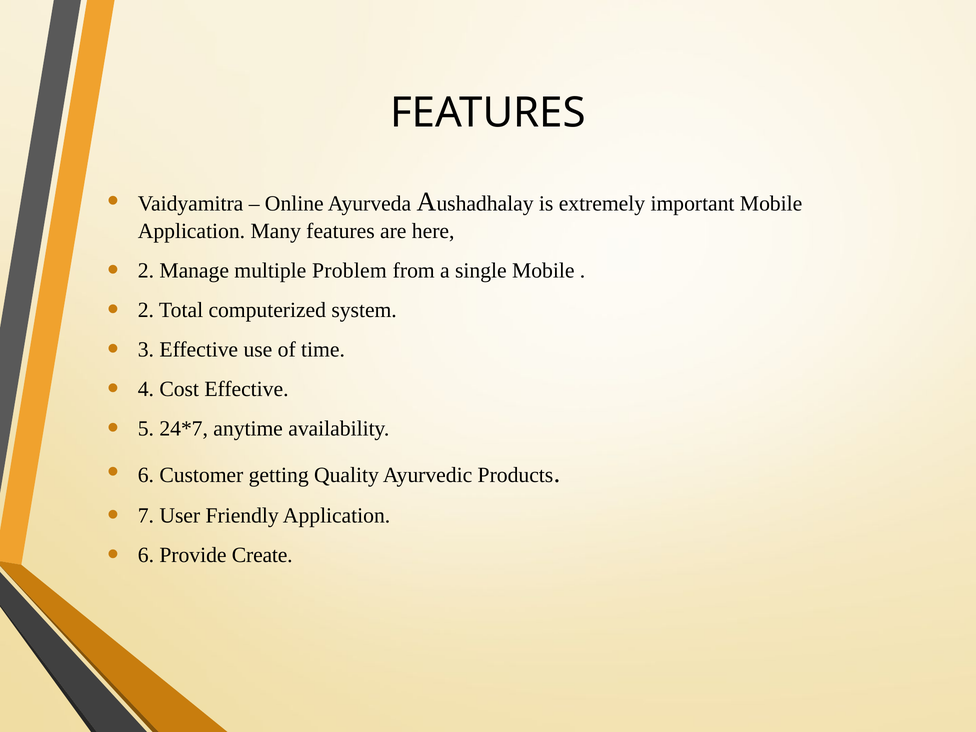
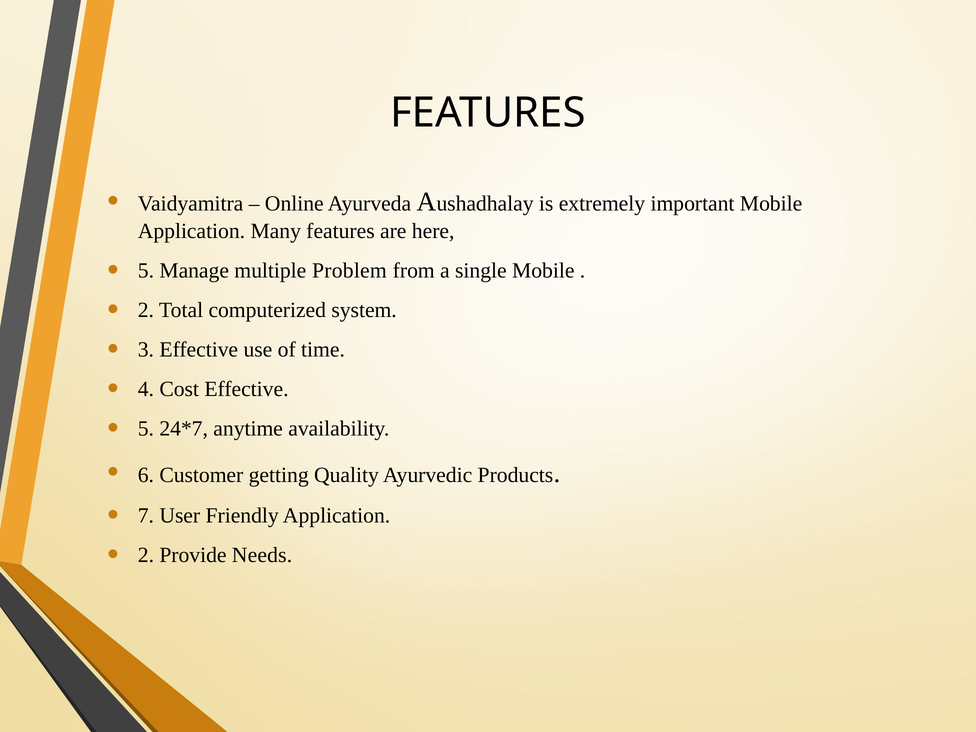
2 at (146, 270): 2 -> 5
6 at (146, 555): 6 -> 2
Create: Create -> Needs
